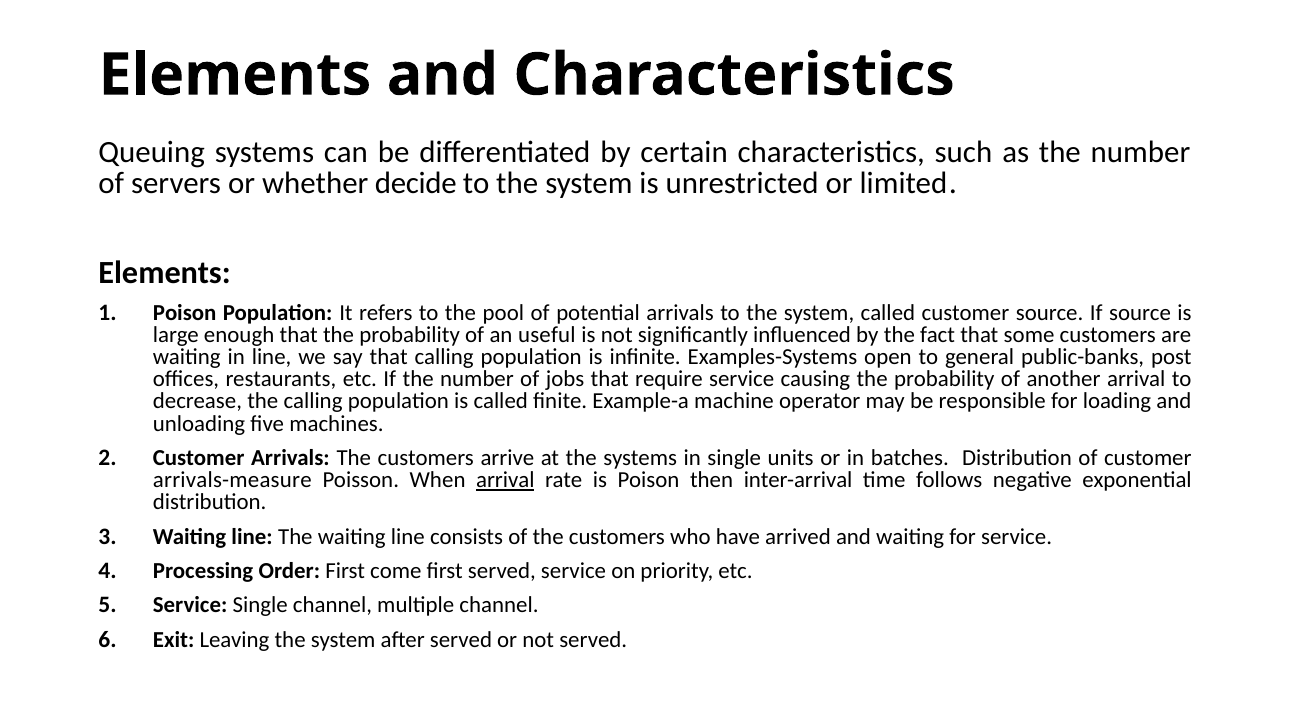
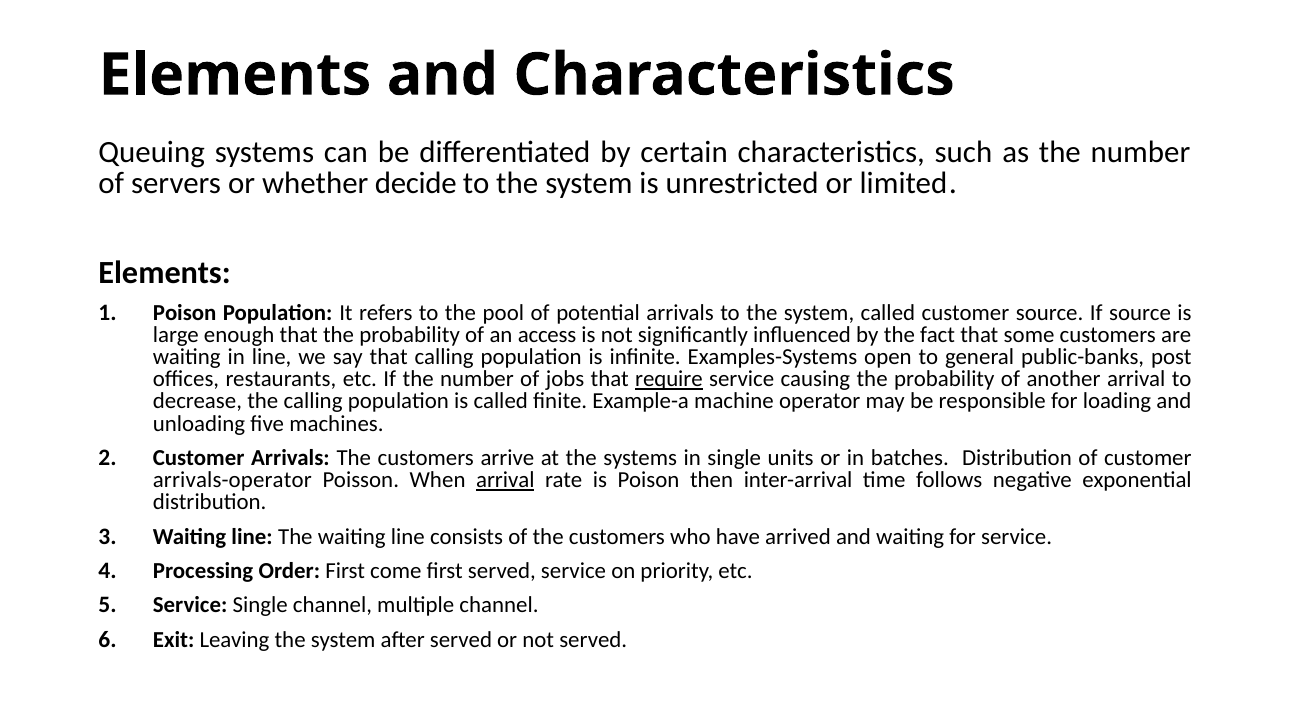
useful: useful -> access
require underline: none -> present
arrivals-measure: arrivals-measure -> arrivals-operator
